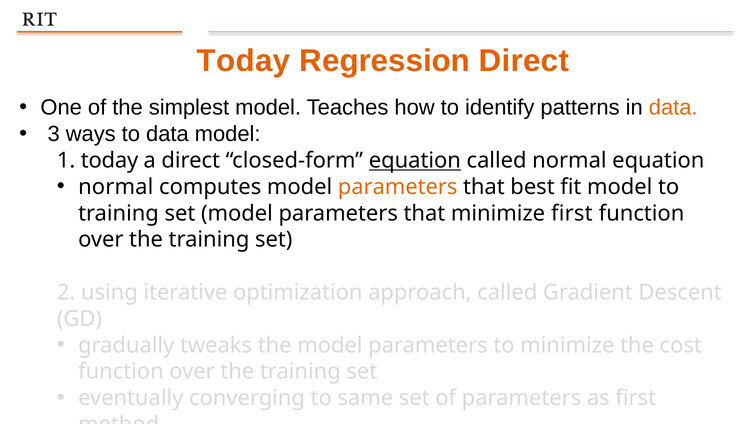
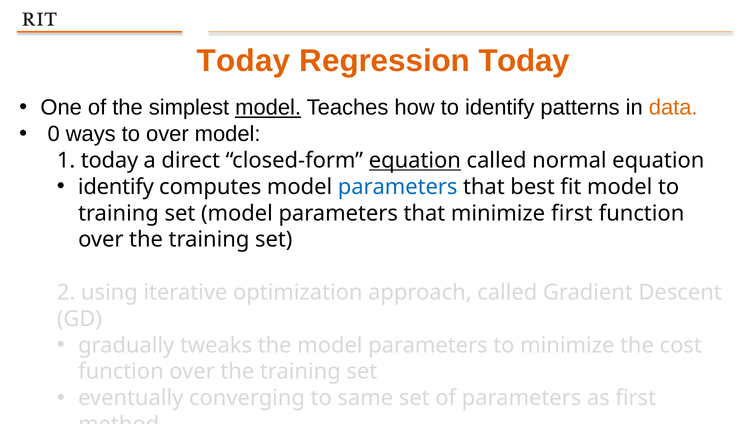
Regression Direct: Direct -> Today
model at (268, 108) underline: none -> present
3: 3 -> 0
to data: data -> over
normal at (116, 187): normal -> identify
parameters at (398, 187) colour: orange -> blue
